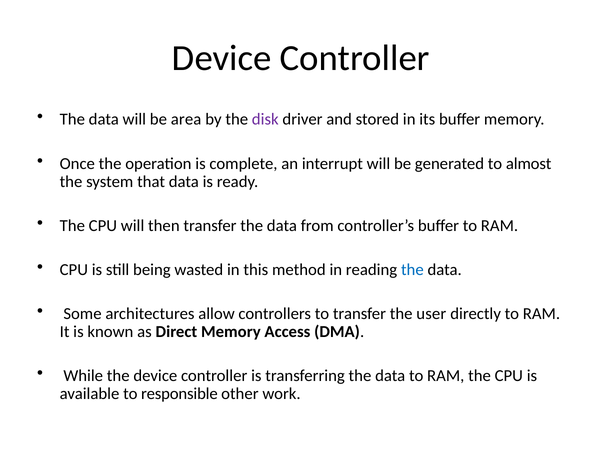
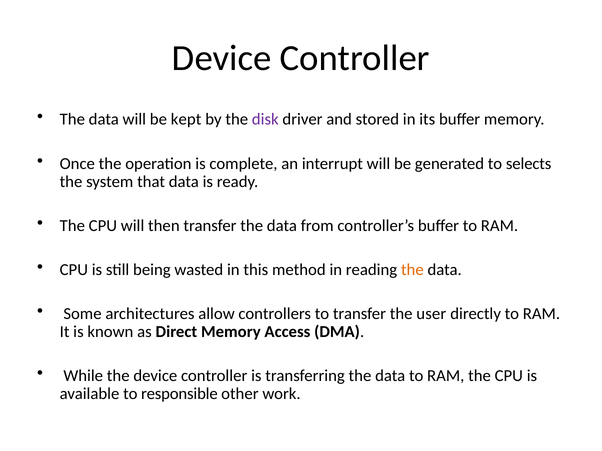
area: area -> kept
almost: almost -> selects
the at (412, 270) colour: blue -> orange
